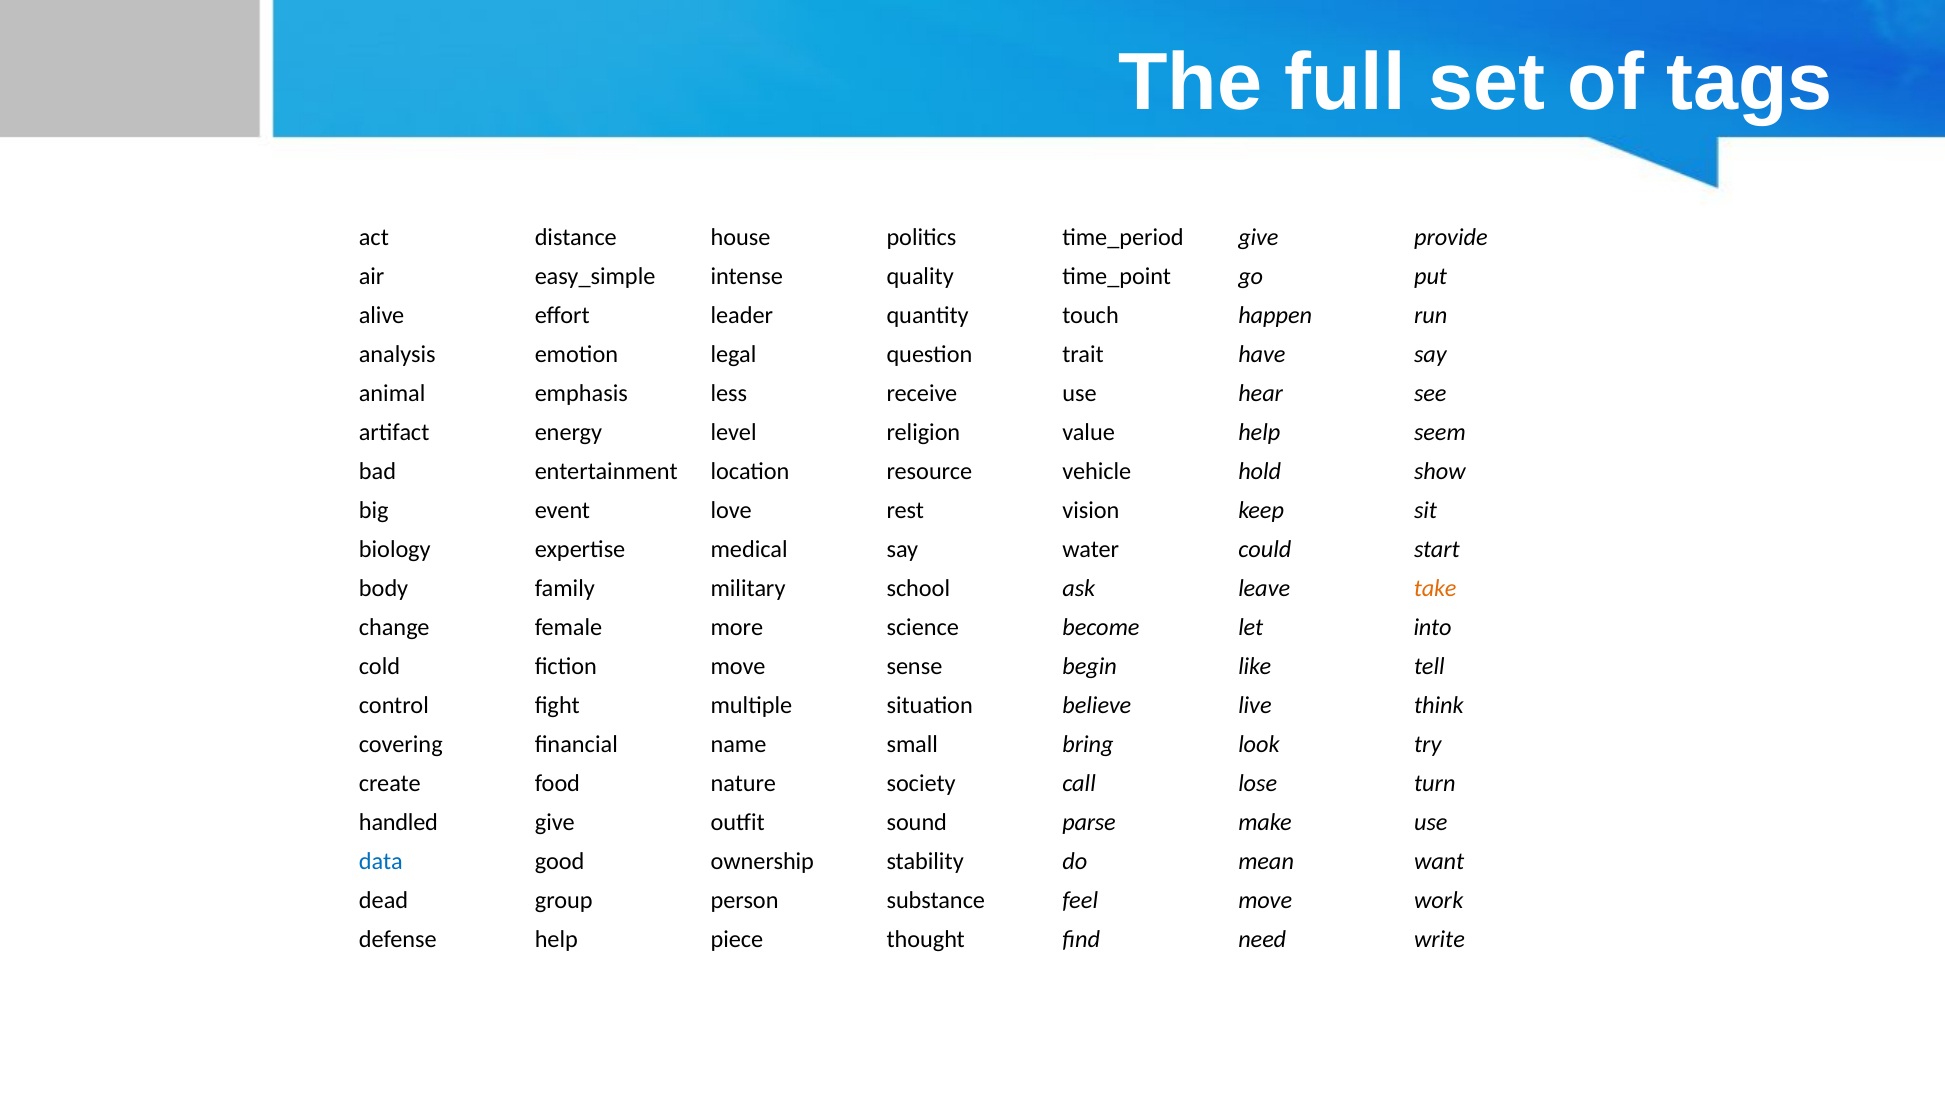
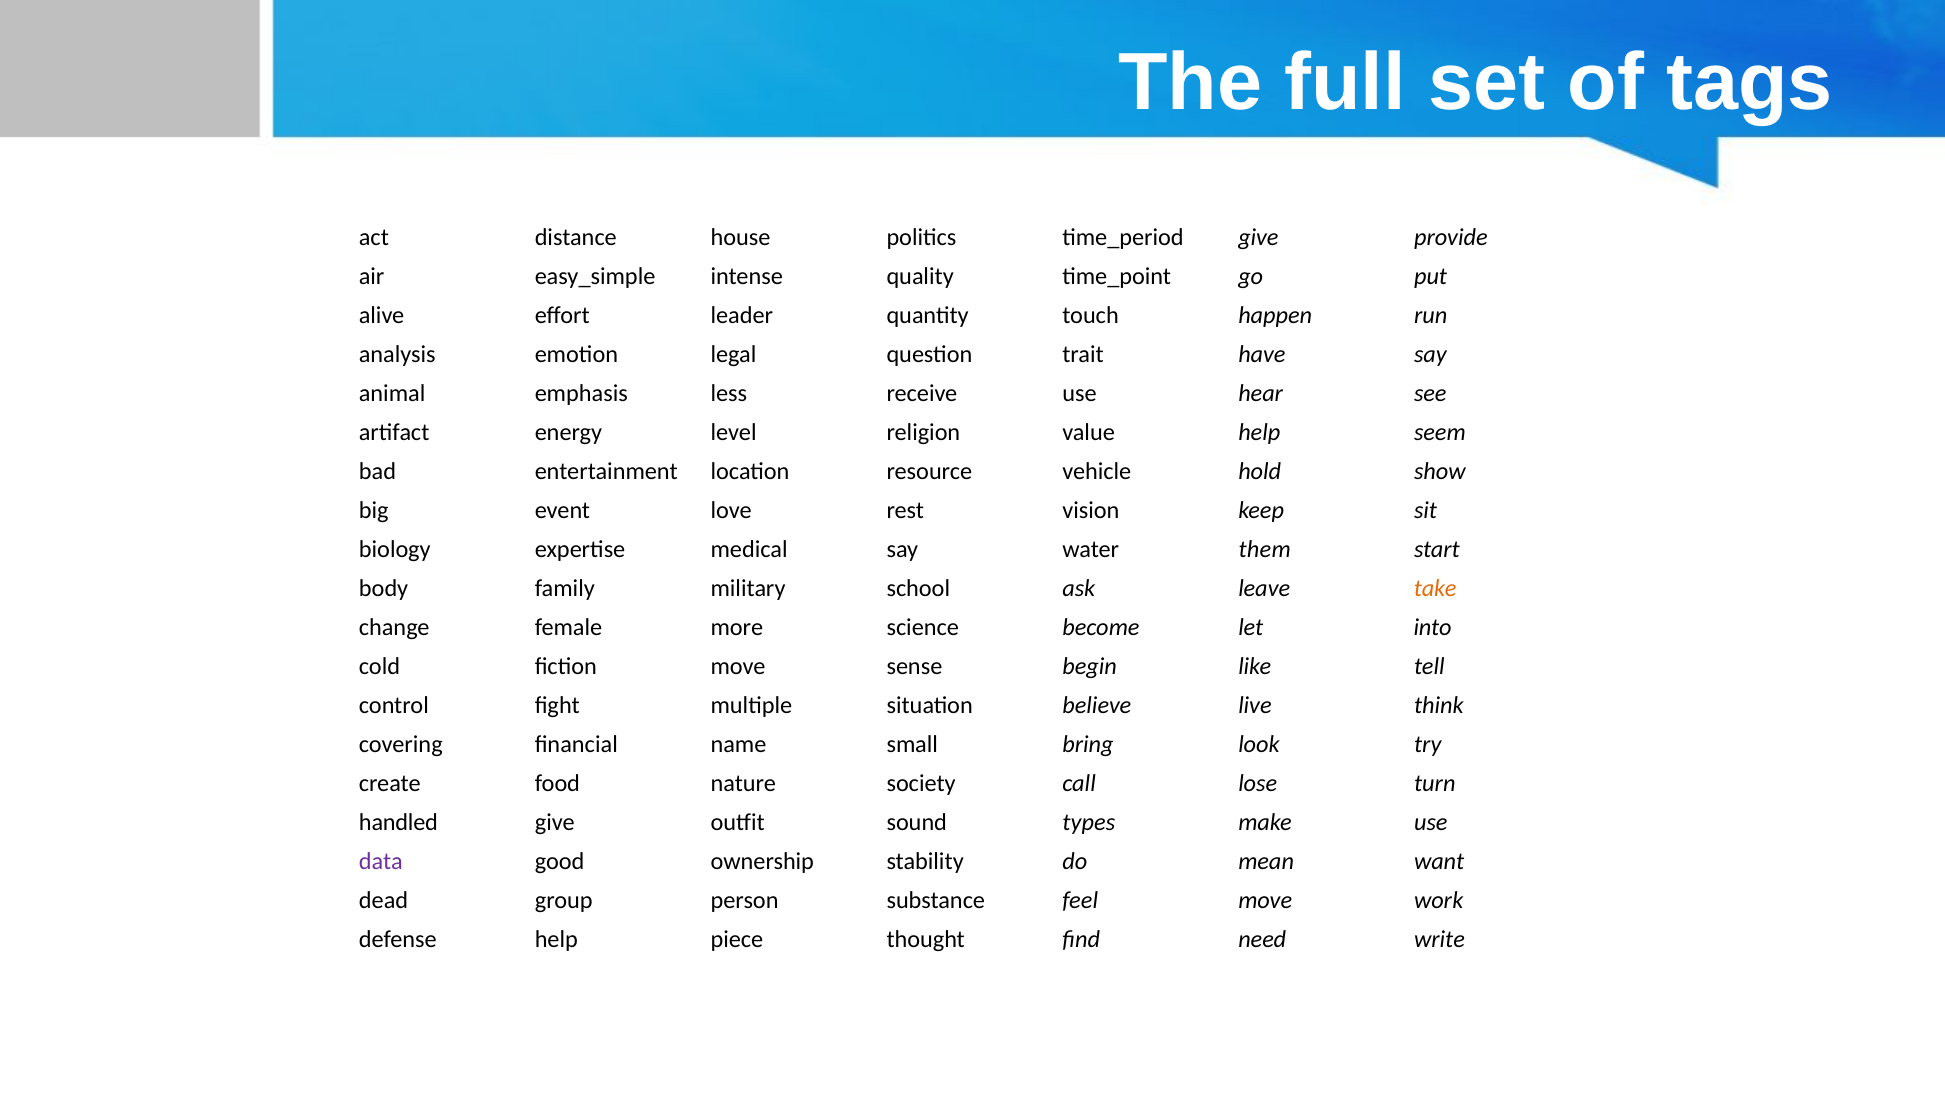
could: could -> them
parse: parse -> types
data colour: blue -> purple
